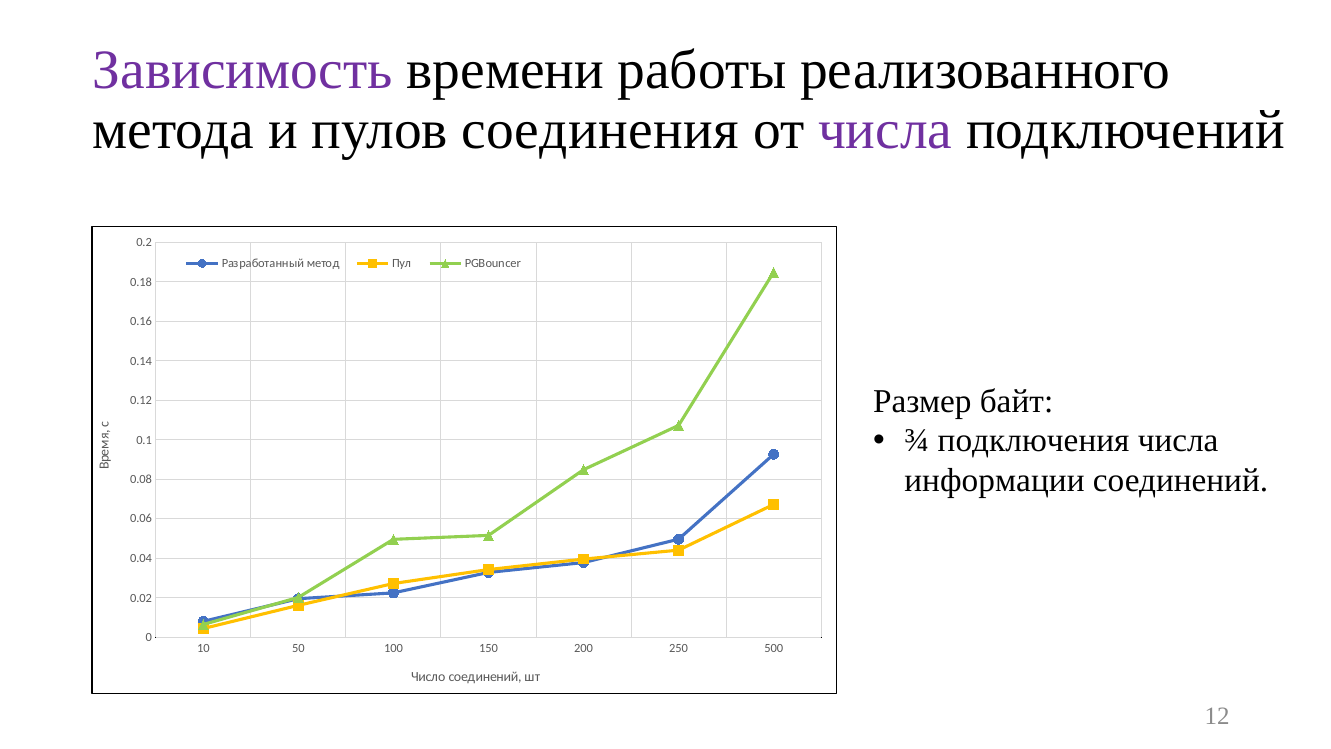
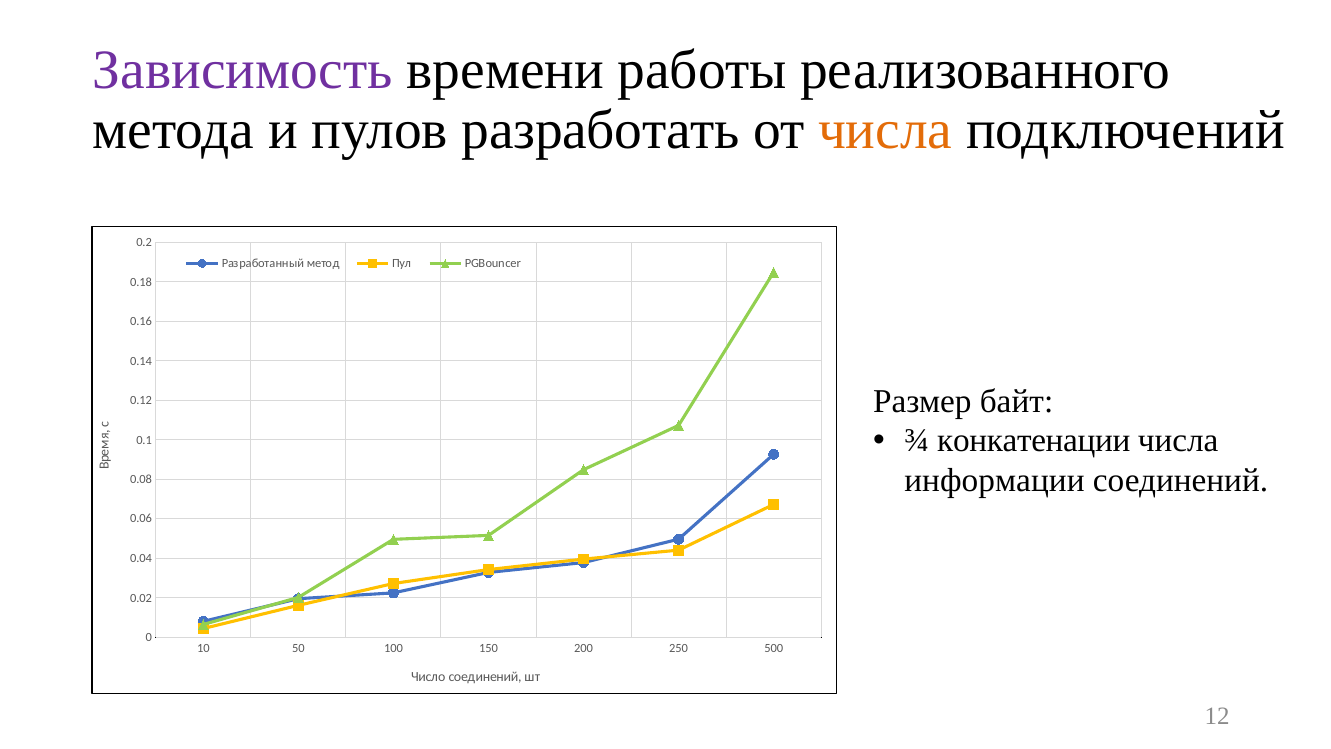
соединения: соединения -> разработать
числа at (885, 130) colour: purple -> orange
подключения: подключения -> конкатенации
